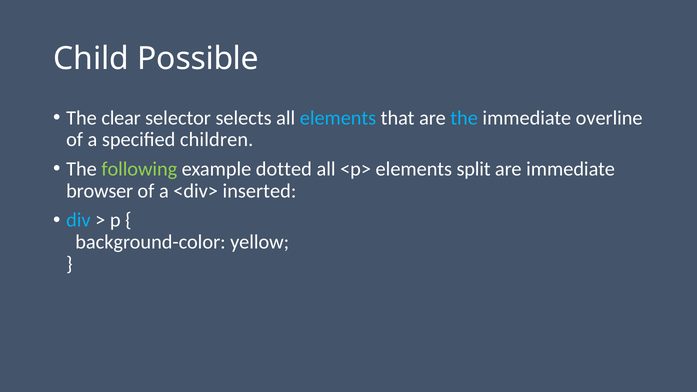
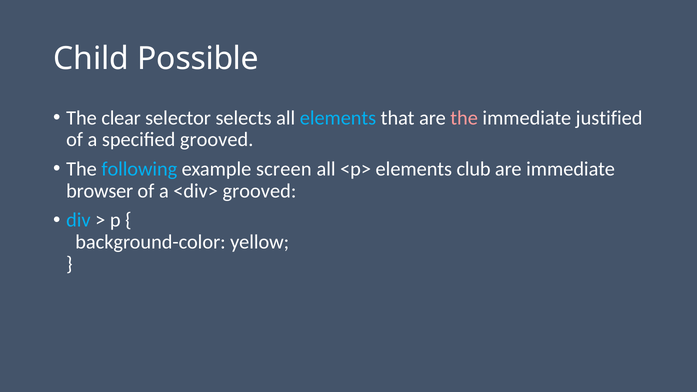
the at (464, 118) colour: light blue -> pink
overline: overline -> justified
specified children: children -> grooved
following colour: light green -> light blue
dotted: dotted -> screen
split: split -> club
<div> inserted: inserted -> grooved
